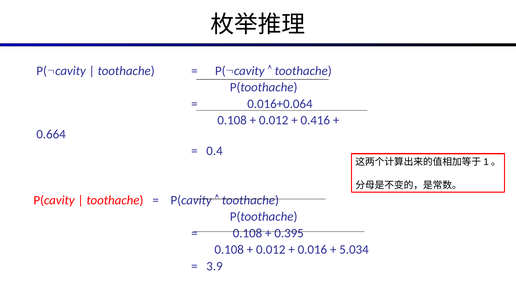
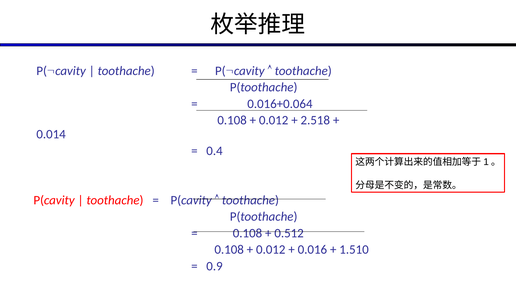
0.416: 0.416 -> 2.518
0.664: 0.664 -> 0.014
0.395: 0.395 -> 0.512
5.034: 5.034 -> 1.510
3.9: 3.9 -> 0.9
